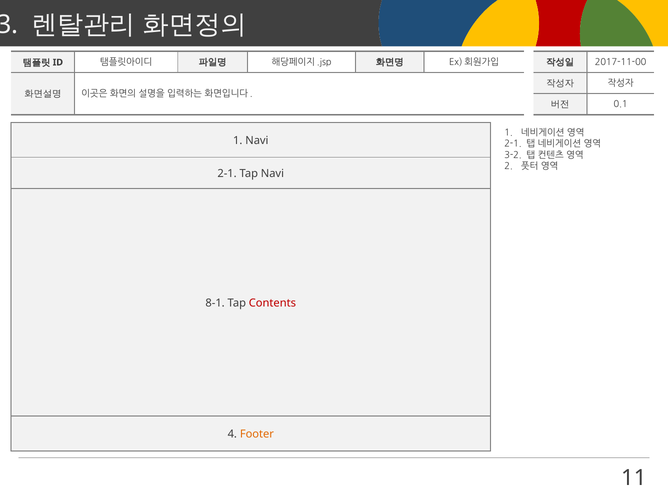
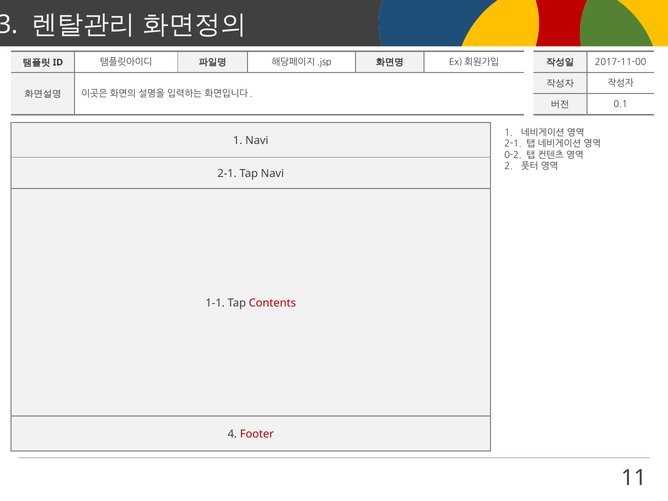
3-2: 3-2 -> 0-2
8-1: 8-1 -> 1-1
Footer colour: orange -> red
